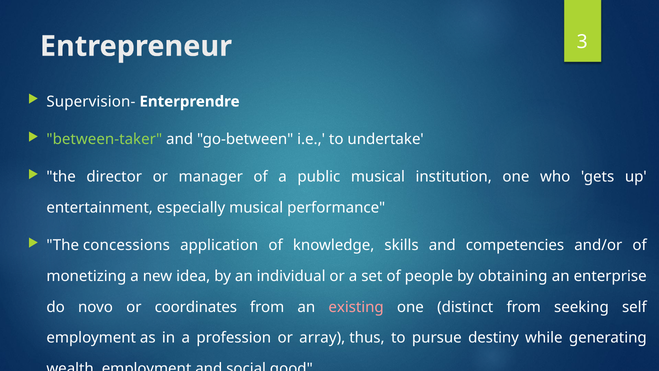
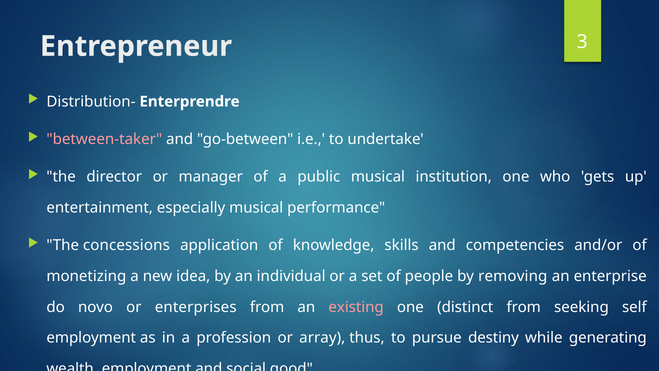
Supervision-: Supervision- -> Distribution-
between-taker colour: light green -> pink
obtaining: obtaining -> removing
coordinates: coordinates -> enterprises
